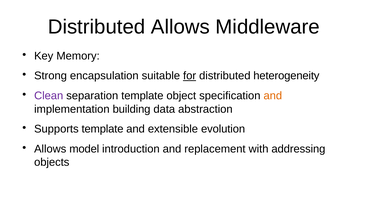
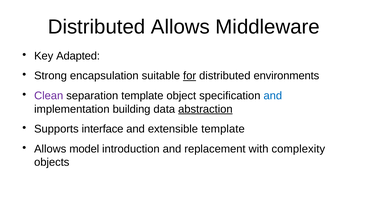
Memory: Memory -> Adapted
heterogeneity: heterogeneity -> environments
and at (273, 96) colour: orange -> blue
abstraction underline: none -> present
Supports template: template -> interface
extensible evolution: evolution -> template
addressing: addressing -> complexity
